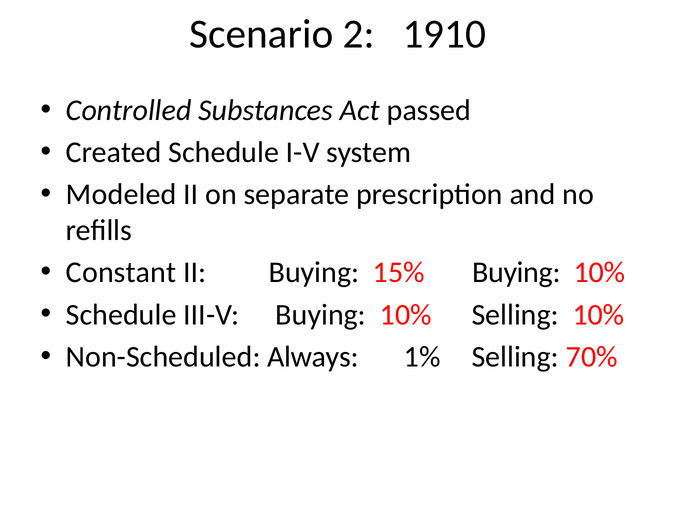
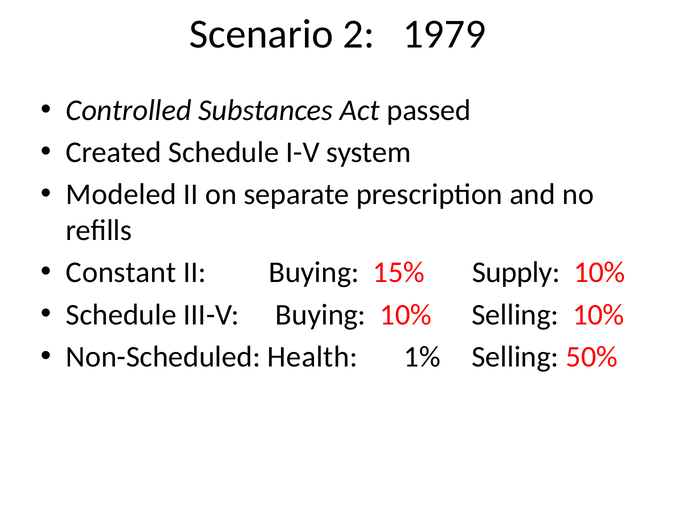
1910: 1910 -> 1979
15% Buying: Buying -> Supply
Always: Always -> Health
70%: 70% -> 50%
